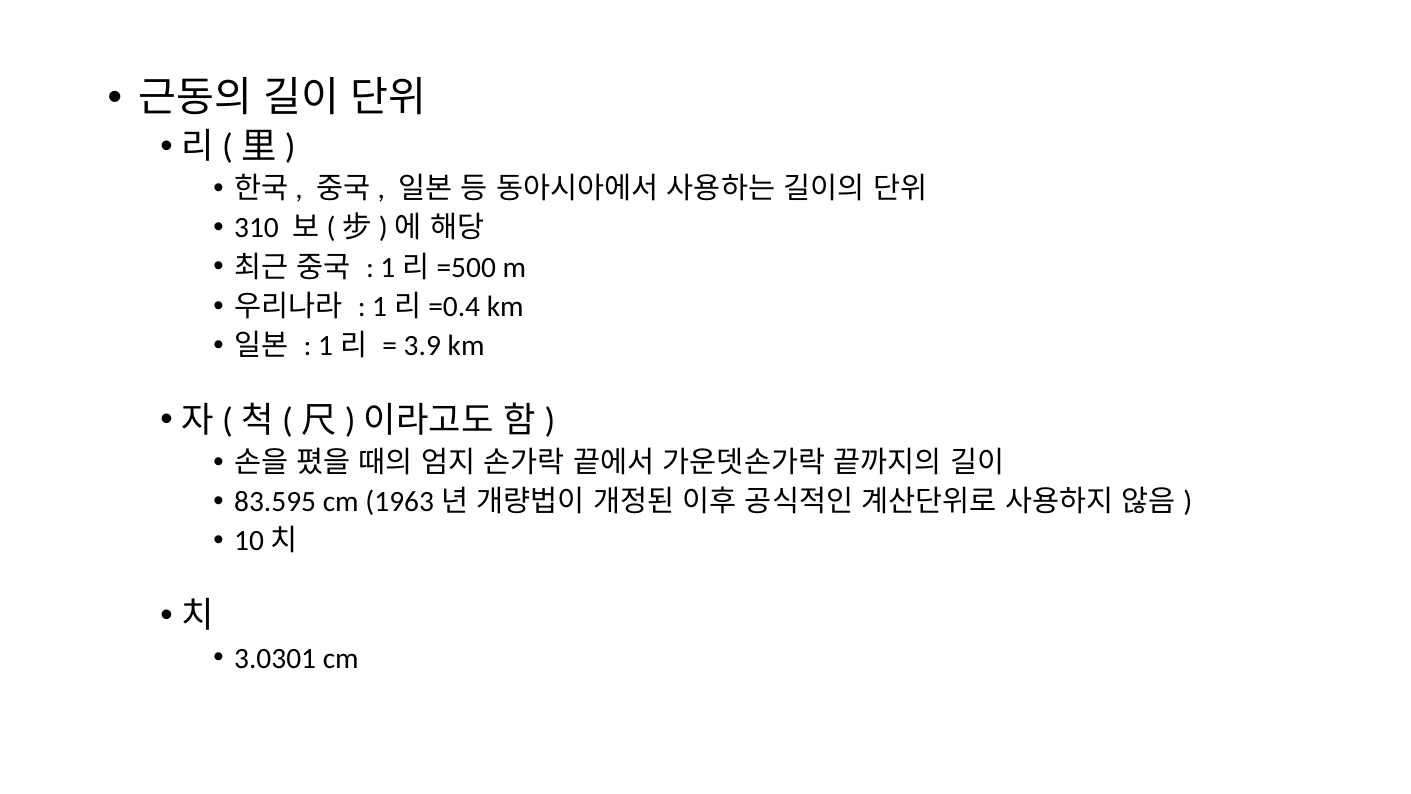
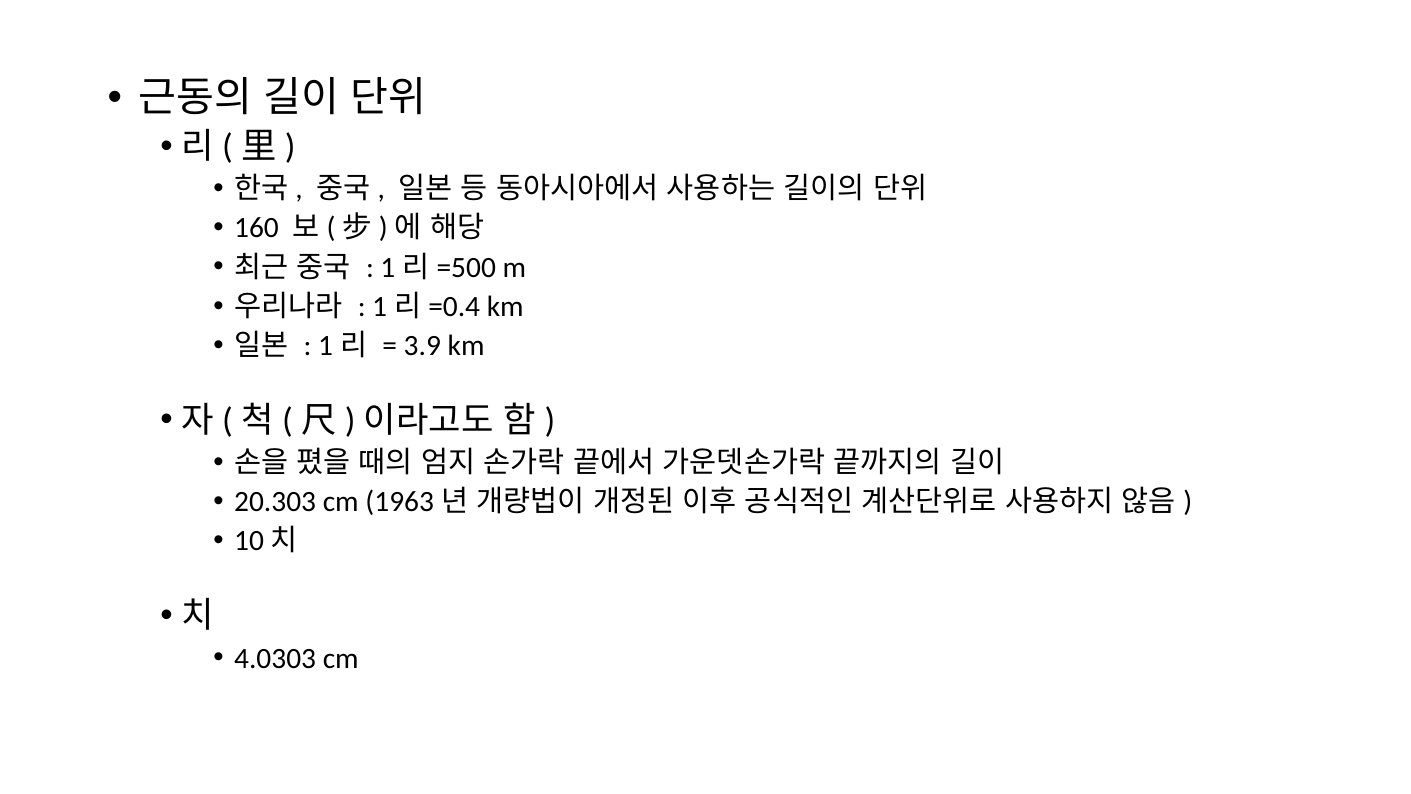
310: 310 -> 160
83.595: 83.595 -> 20.303
3.0301: 3.0301 -> 4.0303
